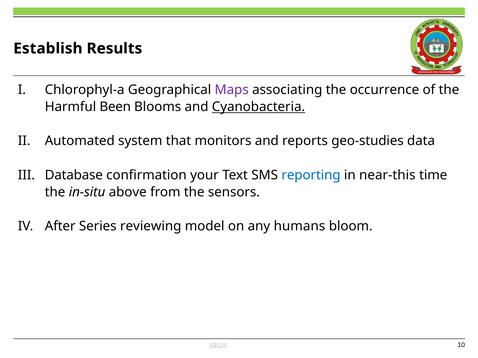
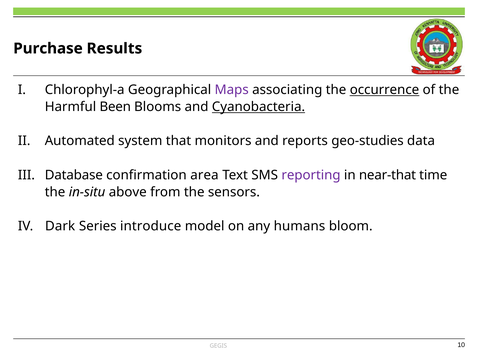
Establish: Establish -> Purchase
occurrence underline: none -> present
your: your -> area
reporting colour: blue -> purple
near-this: near-this -> near-that
After: After -> Dark
reviewing: reviewing -> introduce
